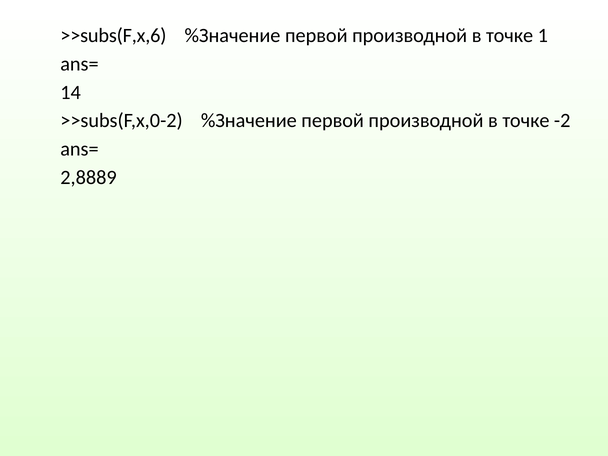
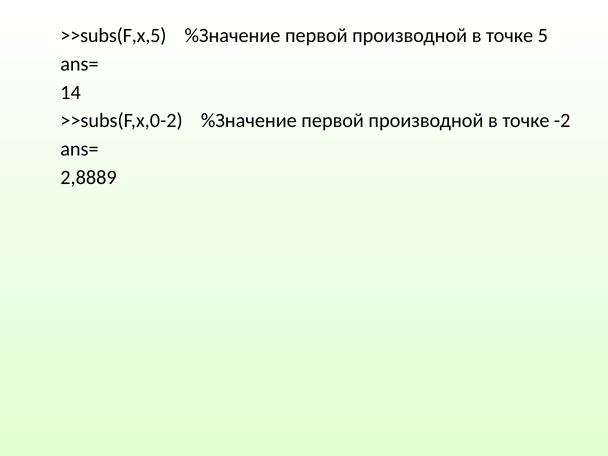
>>subs(F,x,6: >>subs(F,x,6 -> >>subs(F,x,5
1: 1 -> 5
